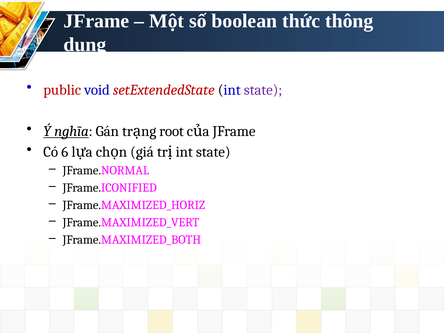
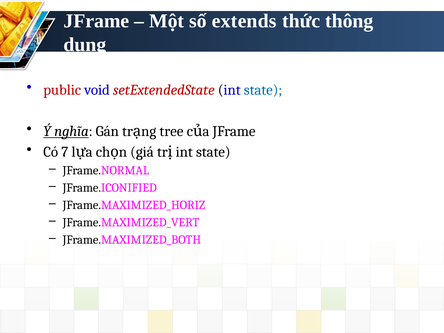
boolean: boolean -> extends
state at (263, 90) colour: purple -> blue
root: root -> tree
6: 6 -> 7
